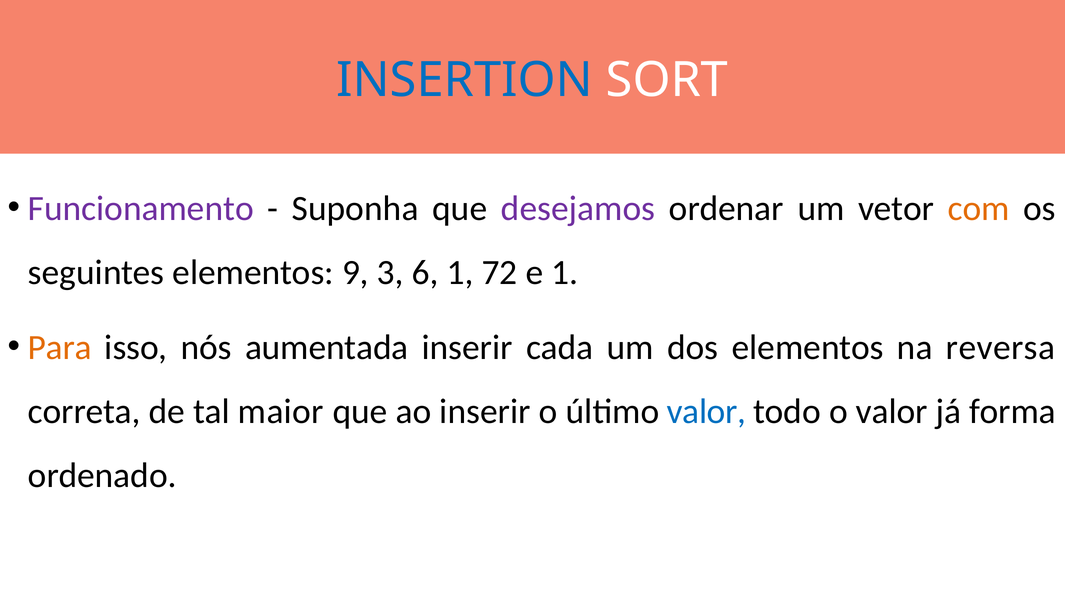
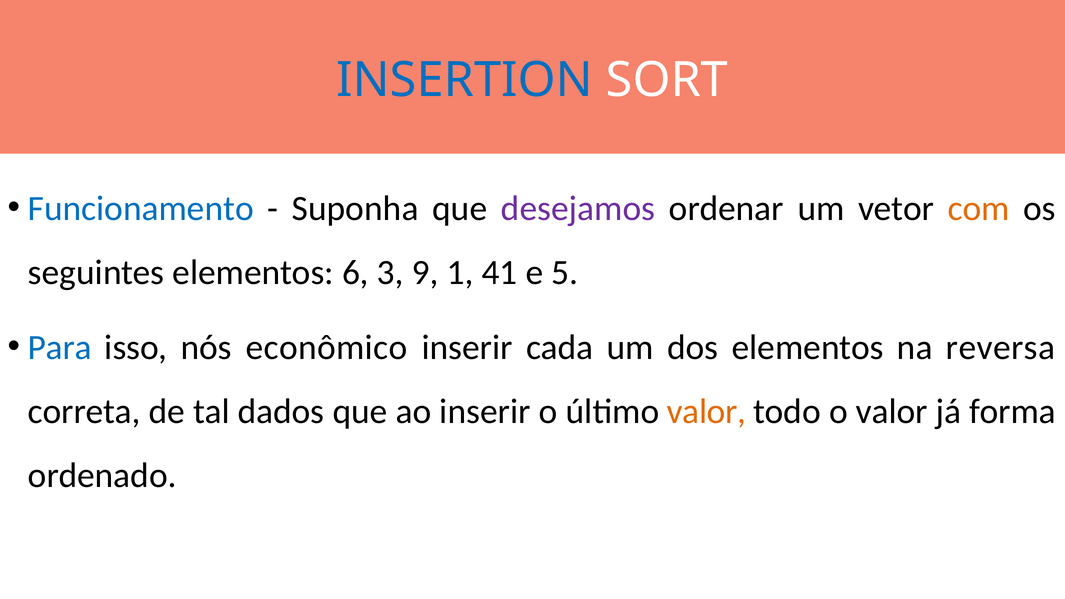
Funcionamento colour: purple -> blue
9: 9 -> 6
6: 6 -> 9
72: 72 -> 41
e 1: 1 -> 5
Para colour: orange -> blue
aumentada: aumentada -> econômico
maior: maior -> dados
valor at (706, 412) colour: blue -> orange
